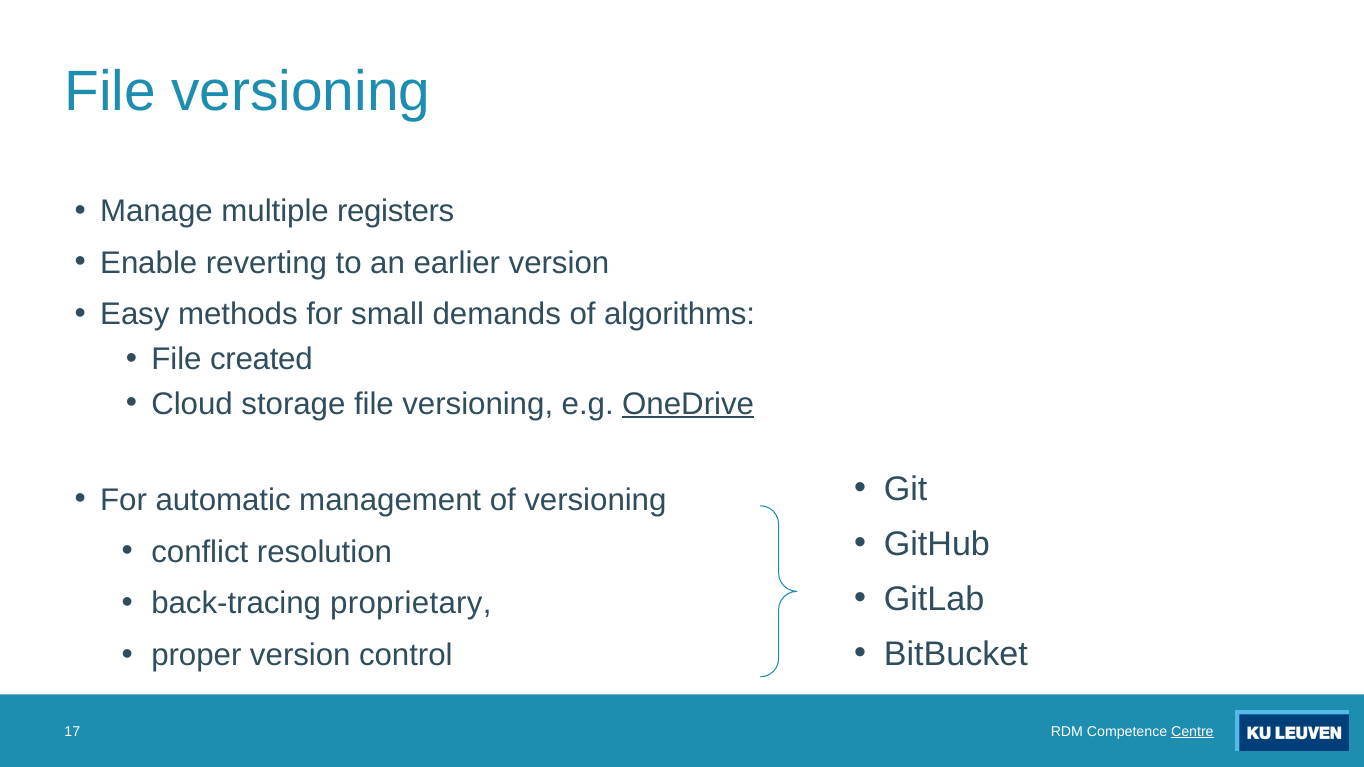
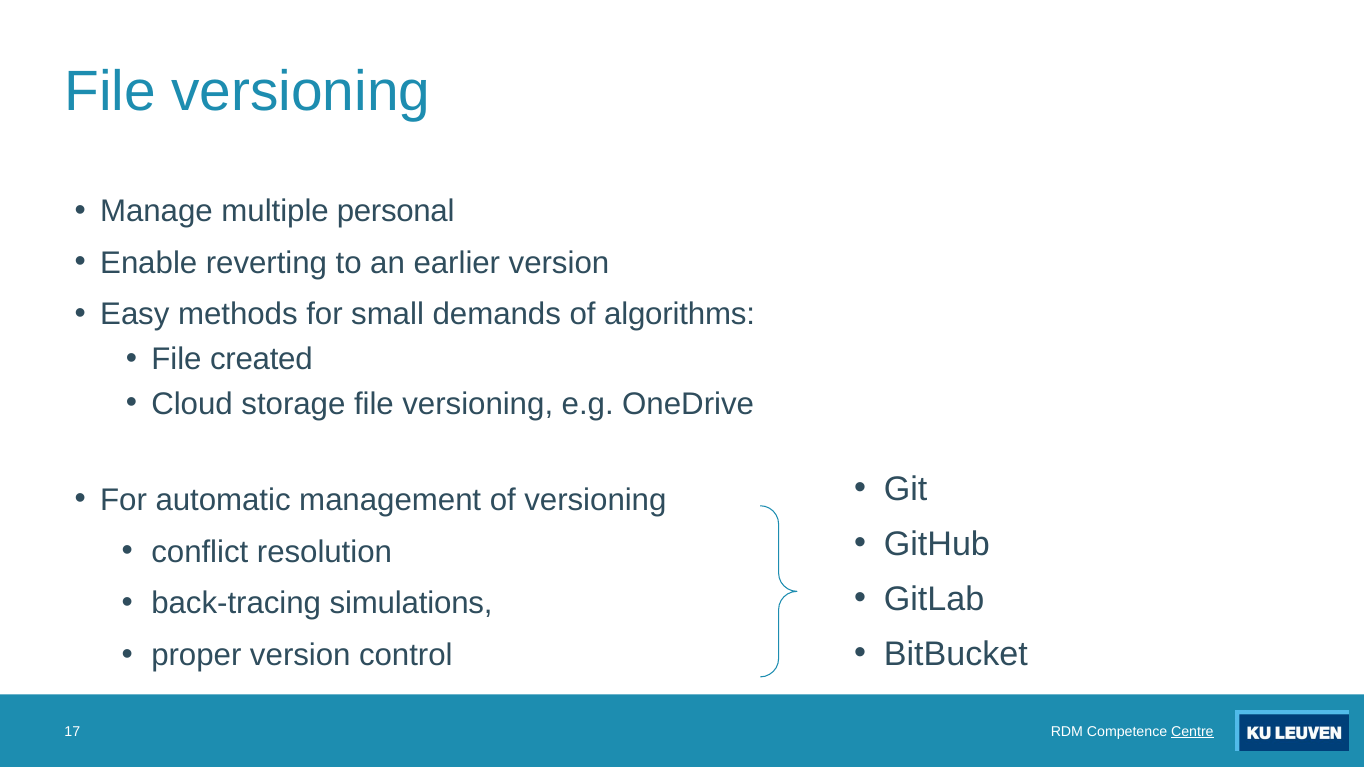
registers: registers -> personal
OneDrive underline: present -> none
proprietary: proprietary -> simulations
